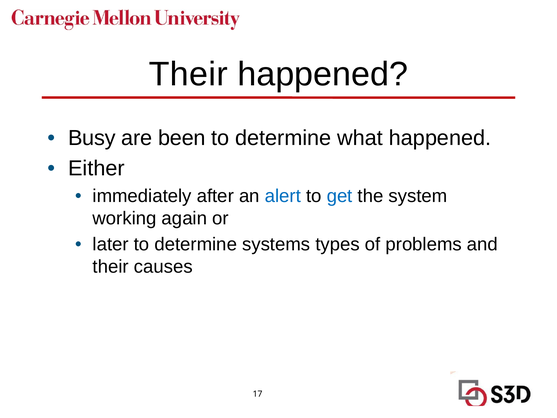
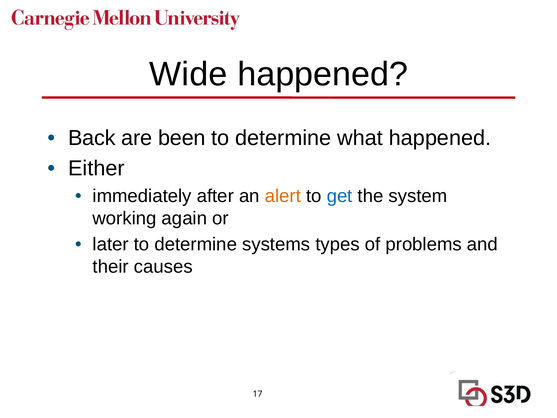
Their at (188, 74): Their -> Wide
Busy: Busy -> Back
alert colour: blue -> orange
